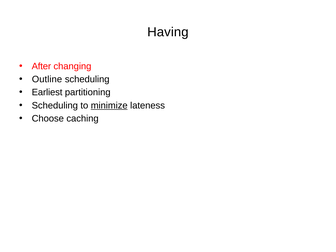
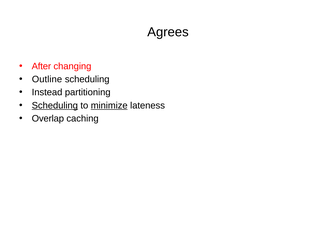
Having: Having -> Agrees
Earliest: Earliest -> Instead
Scheduling at (55, 105) underline: none -> present
Choose: Choose -> Overlap
